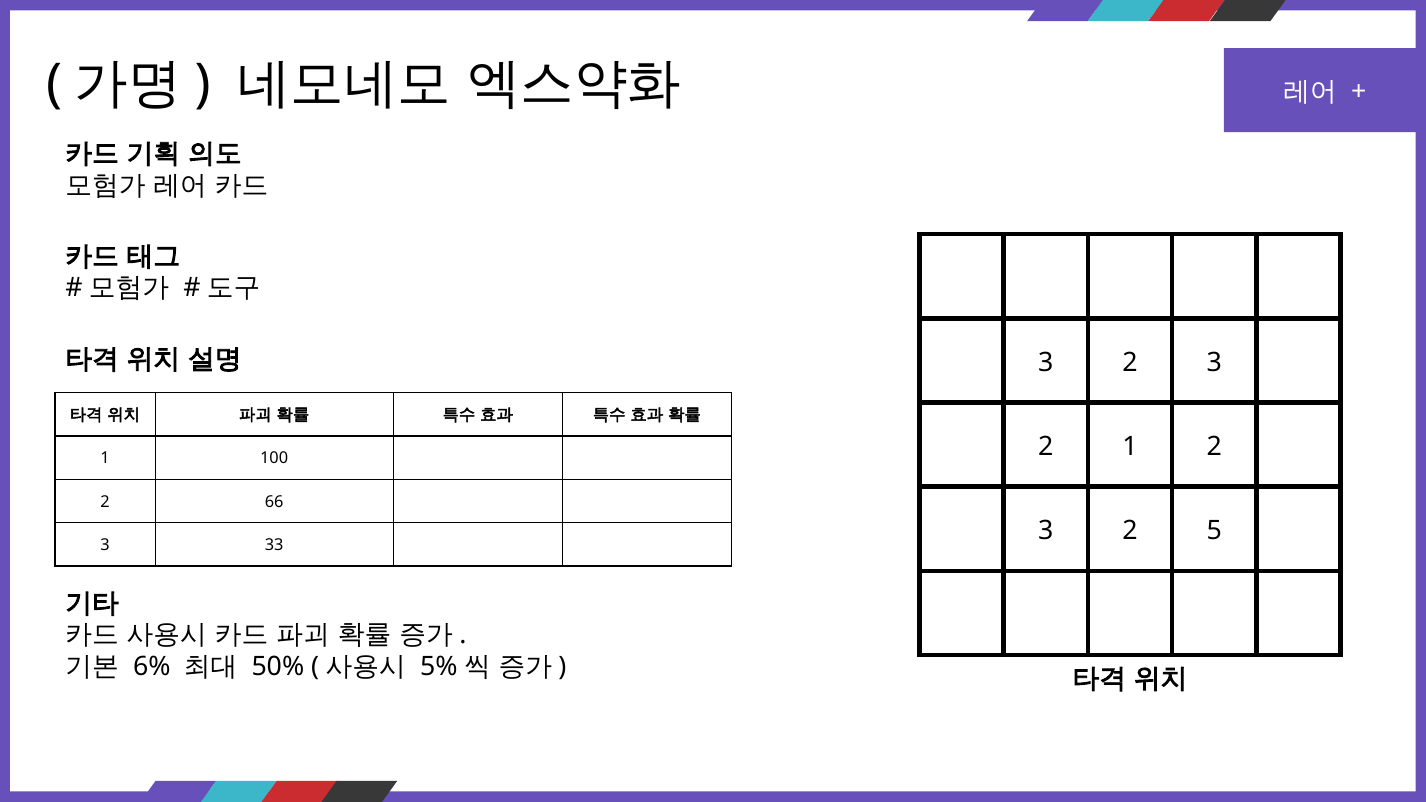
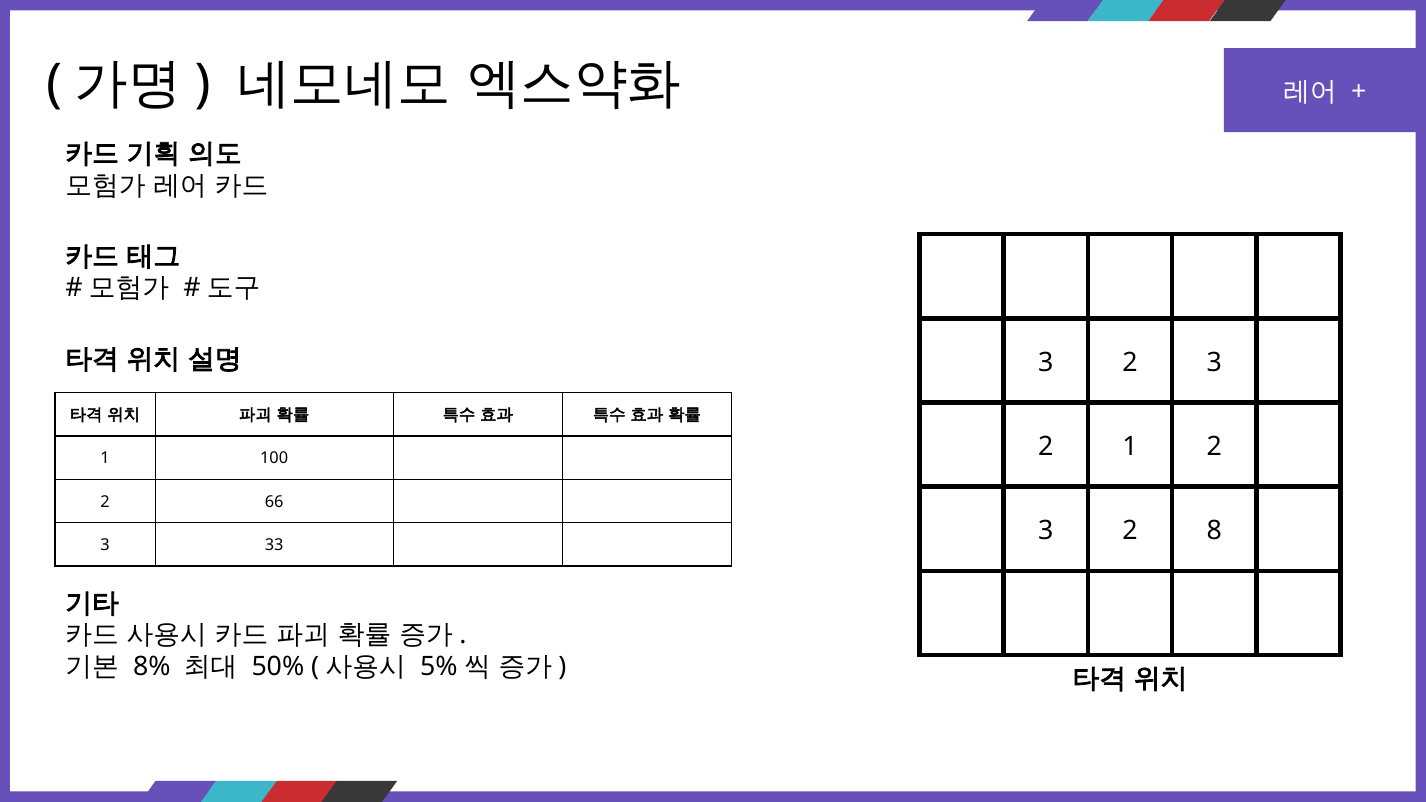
5: 5 -> 8
6%: 6% -> 8%
